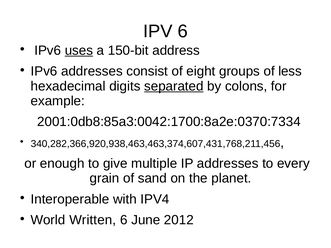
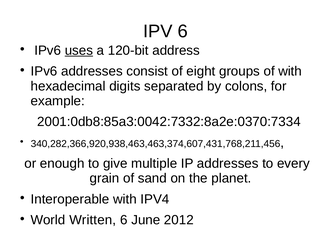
150-bit: 150-bit -> 120-bit
of less: less -> with
separated underline: present -> none
2001:0db8:85a3:0042:1700:8a2e:0370:7334: 2001:0db8:85a3:0042:1700:8a2e:0370:7334 -> 2001:0db8:85a3:0042:7332:8a2e:0370:7334
